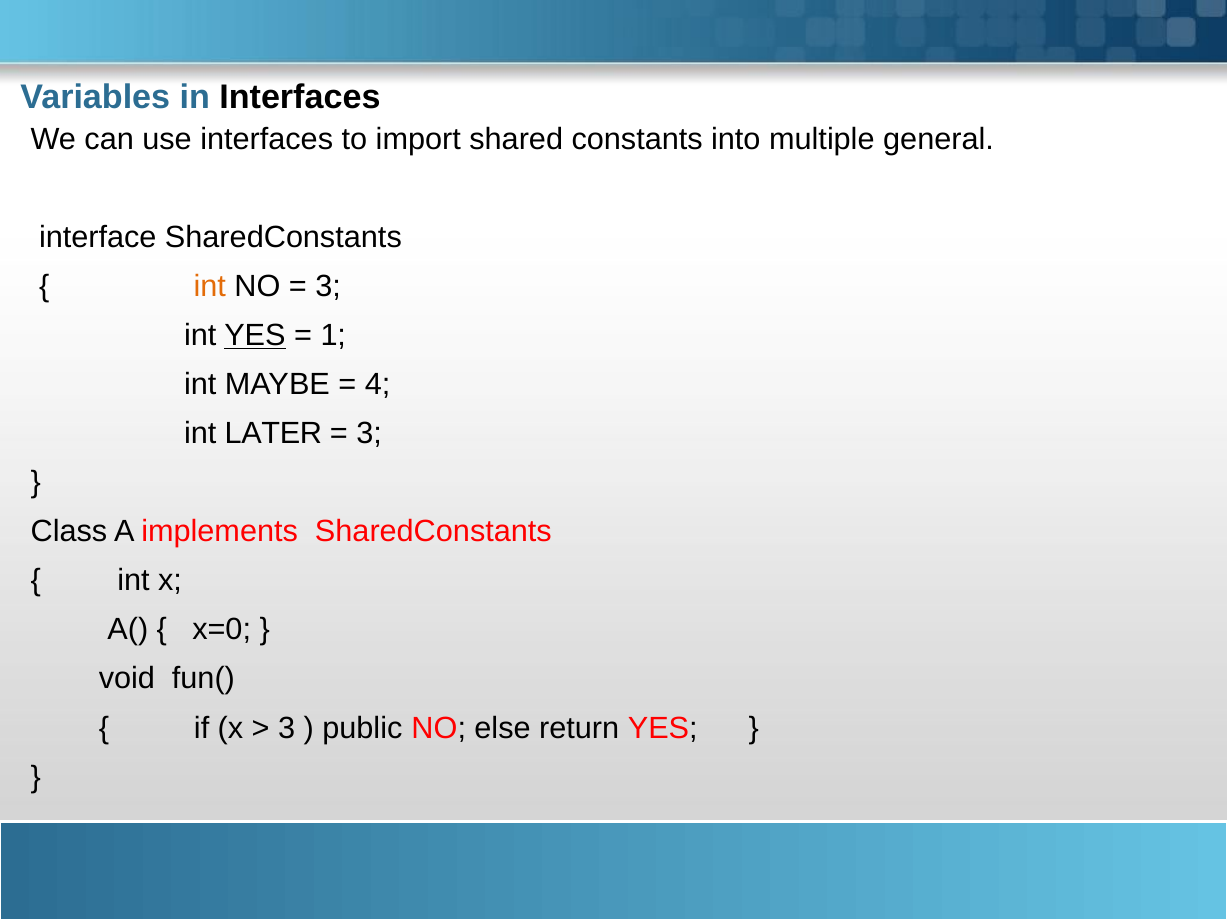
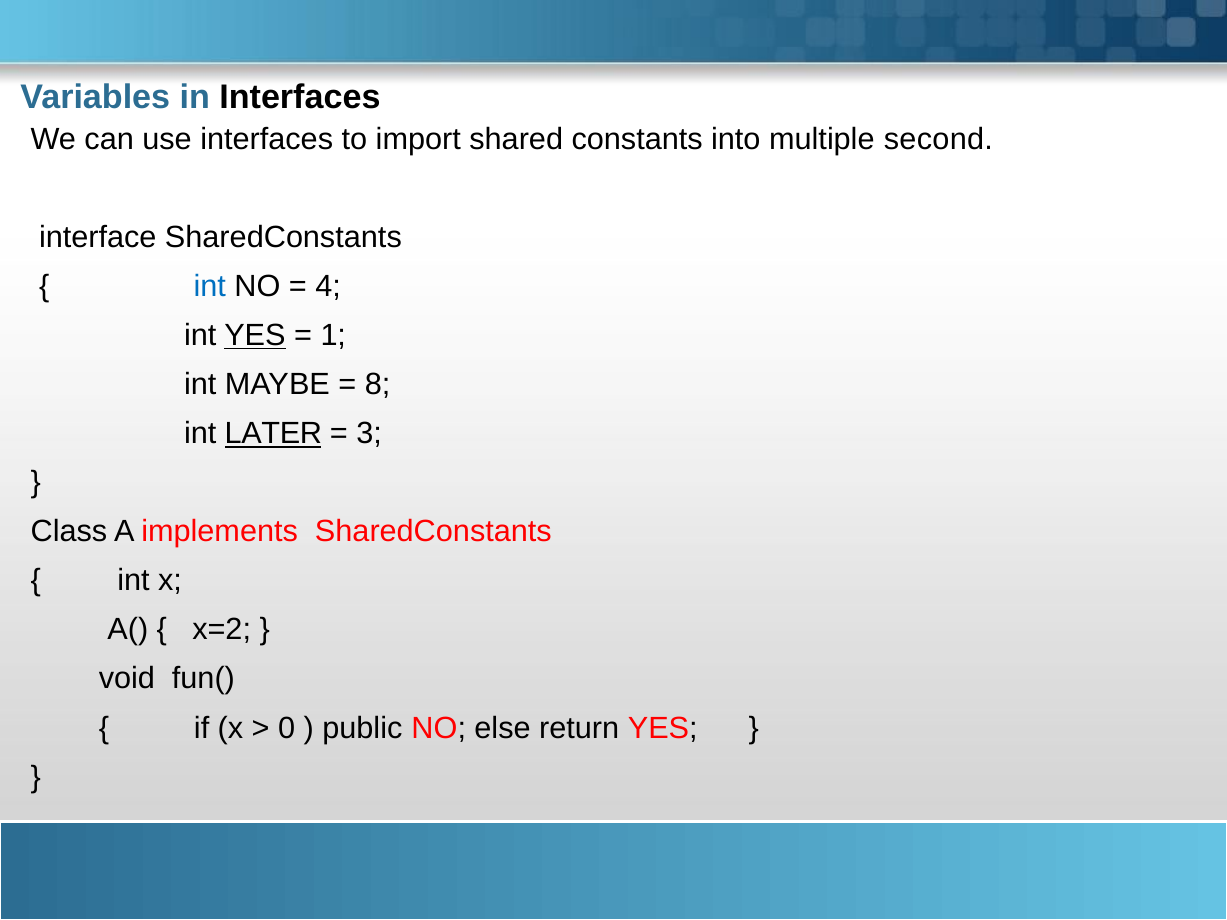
general: general -> second
int at (210, 286) colour: orange -> blue
3 at (328, 286): 3 -> 4
4: 4 -> 8
LATER underline: none -> present
x=0: x=0 -> x=2
3 at (287, 728): 3 -> 0
